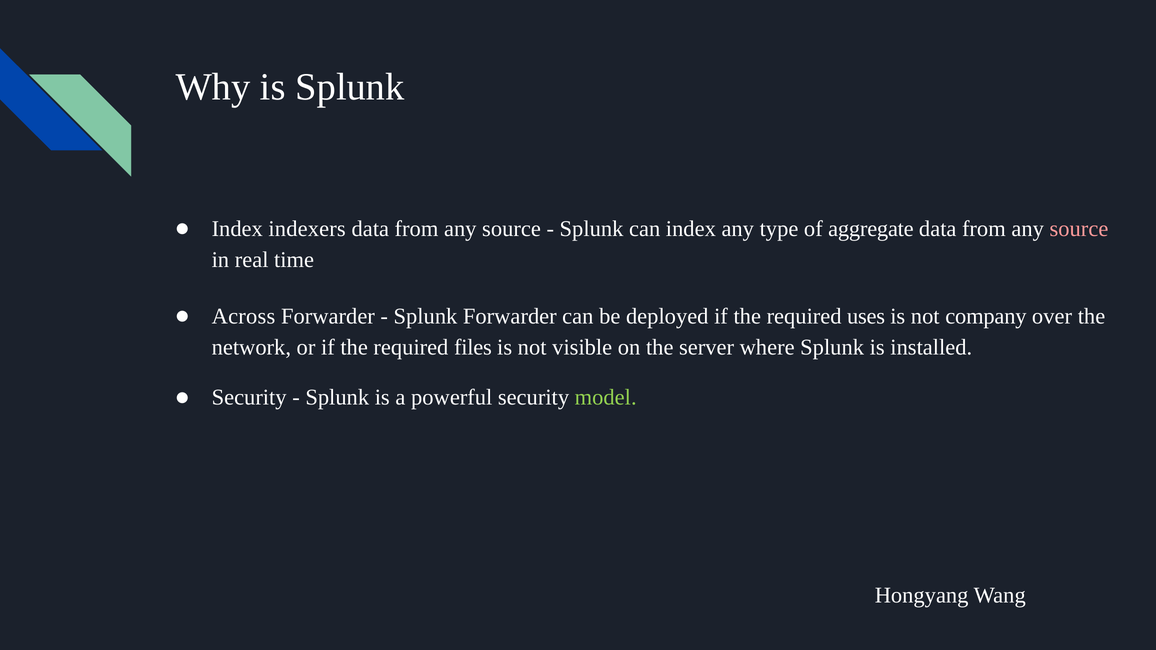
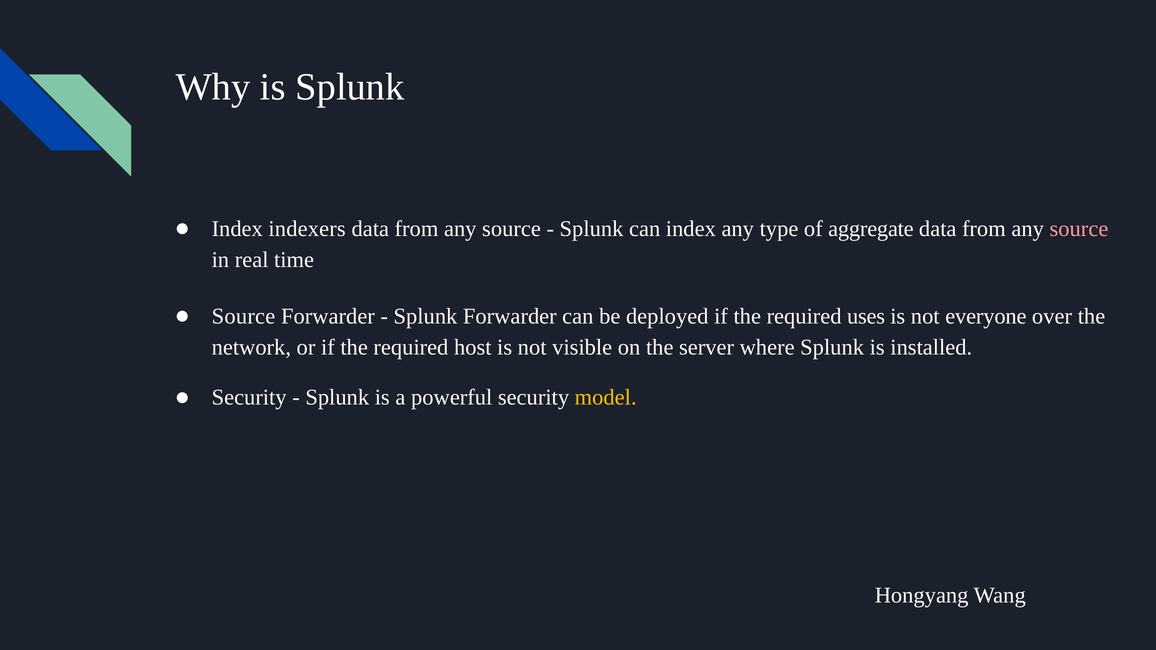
Across at (244, 316): Across -> Source
company: company -> everyone
files: files -> host
model colour: light green -> yellow
